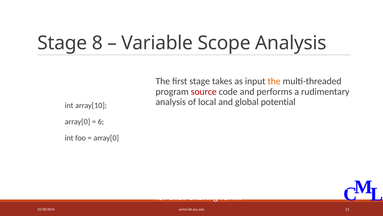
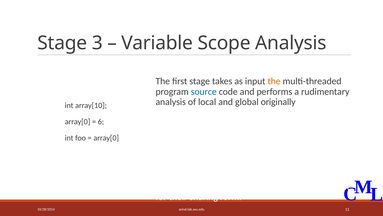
8: 8 -> 3
source colour: red -> blue
potential: potential -> originally
of Tree: Tree -> First
